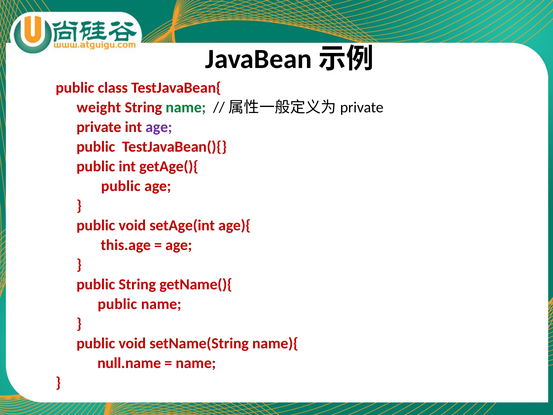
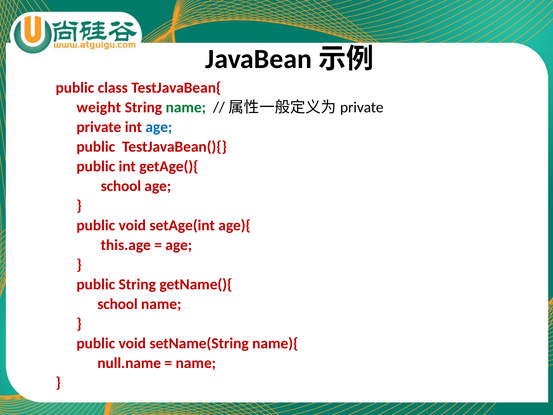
age at (159, 127) colour: purple -> blue
public at (121, 186): public -> school
public at (117, 304): public -> school
